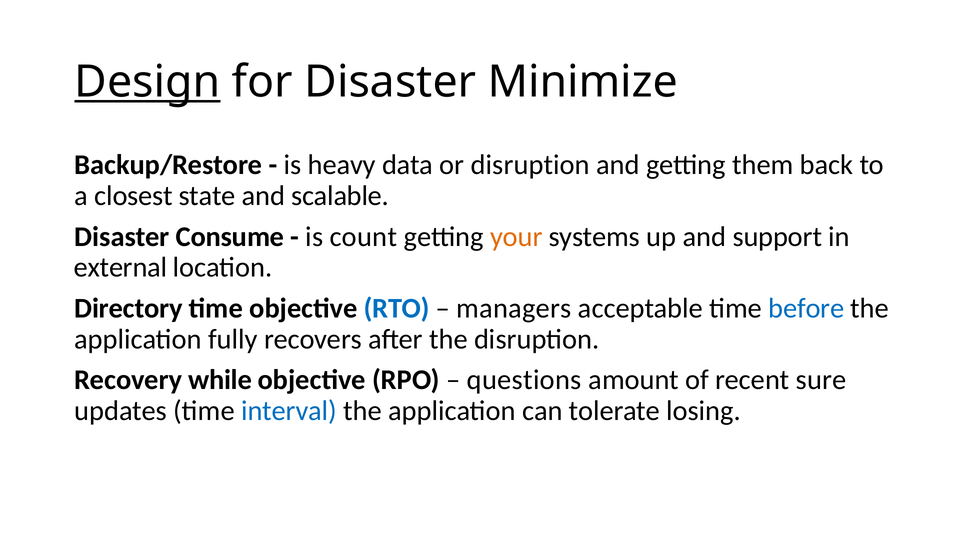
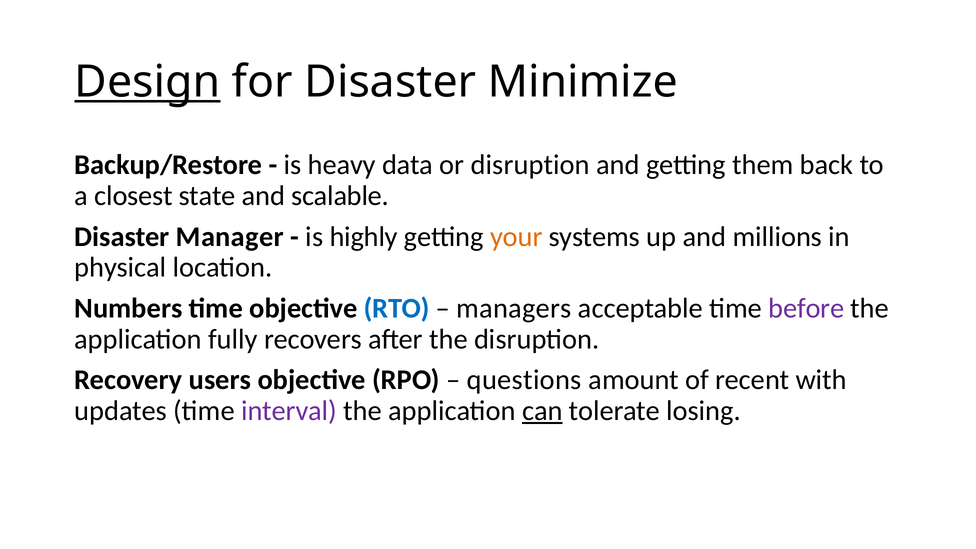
Consume: Consume -> Manager
count: count -> highly
support: support -> millions
external: external -> physical
Directory: Directory -> Numbers
before colour: blue -> purple
while: while -> users
sure: sure -> with
interval colour: blue -> purple
can underline: none -> present
